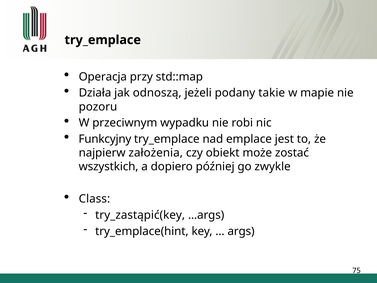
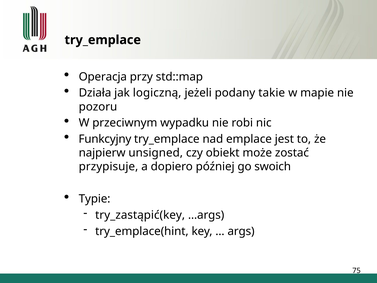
odnoszą: odnoszą -> logiczną
założenia: założenia -> unsigned
wszystkich: wszystkich -> przypisuje
zwykle: zwykle -> swoich
Class: Class -> Typie
